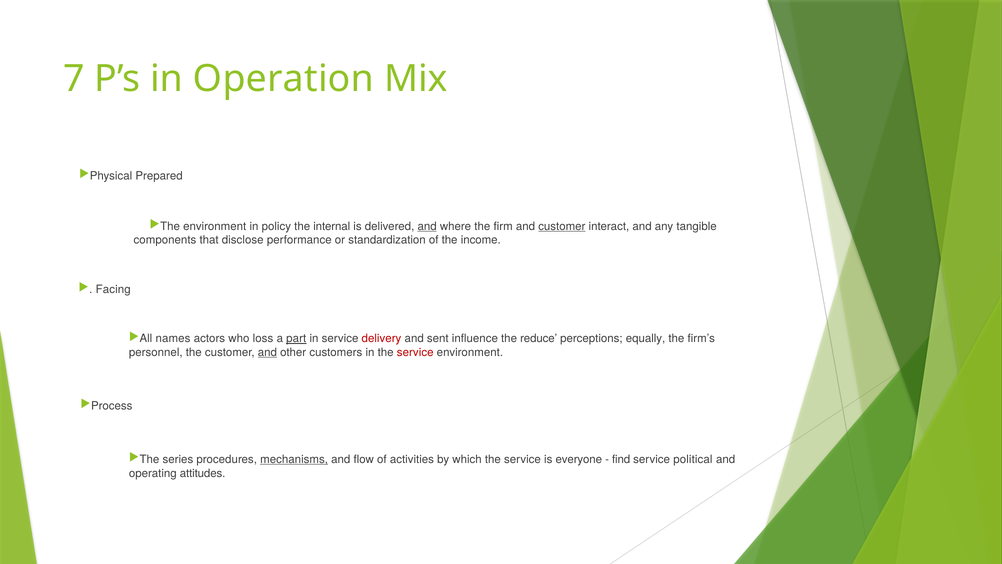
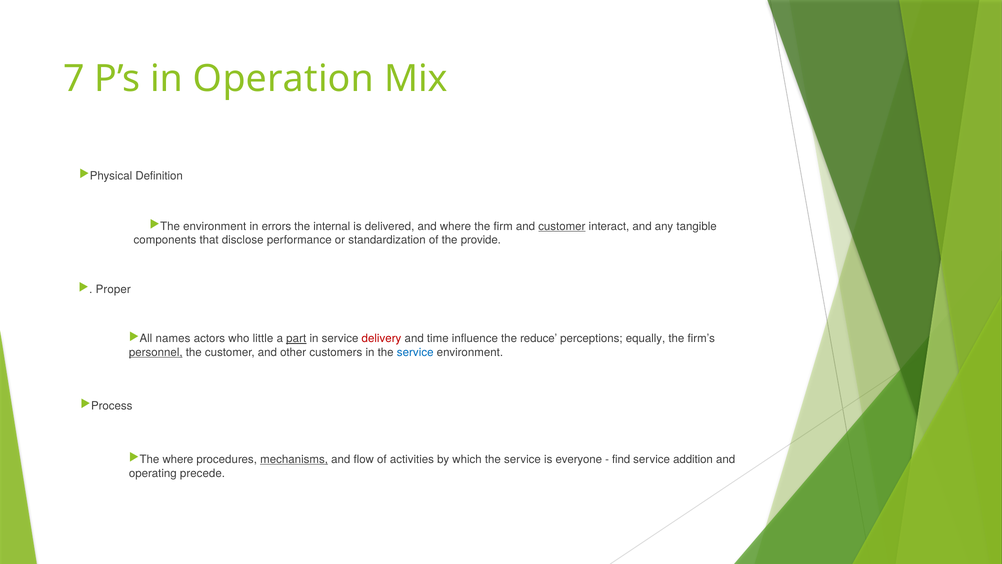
Prepared: Prepared -> Definition
policy: policy -> errors
and at (427, 226) underline: present -> none
income: income -> provide
Facing: Facing -> Proper
loss: loss -> little
sent: sent -> time
personnel underline: none -> present
and at (267, 352) underline: present -> none
service at (415, 352) colour: red -> blue
series at (178, 459): series -> where
political: political -> addition
attitudes: attitudes -> precede
